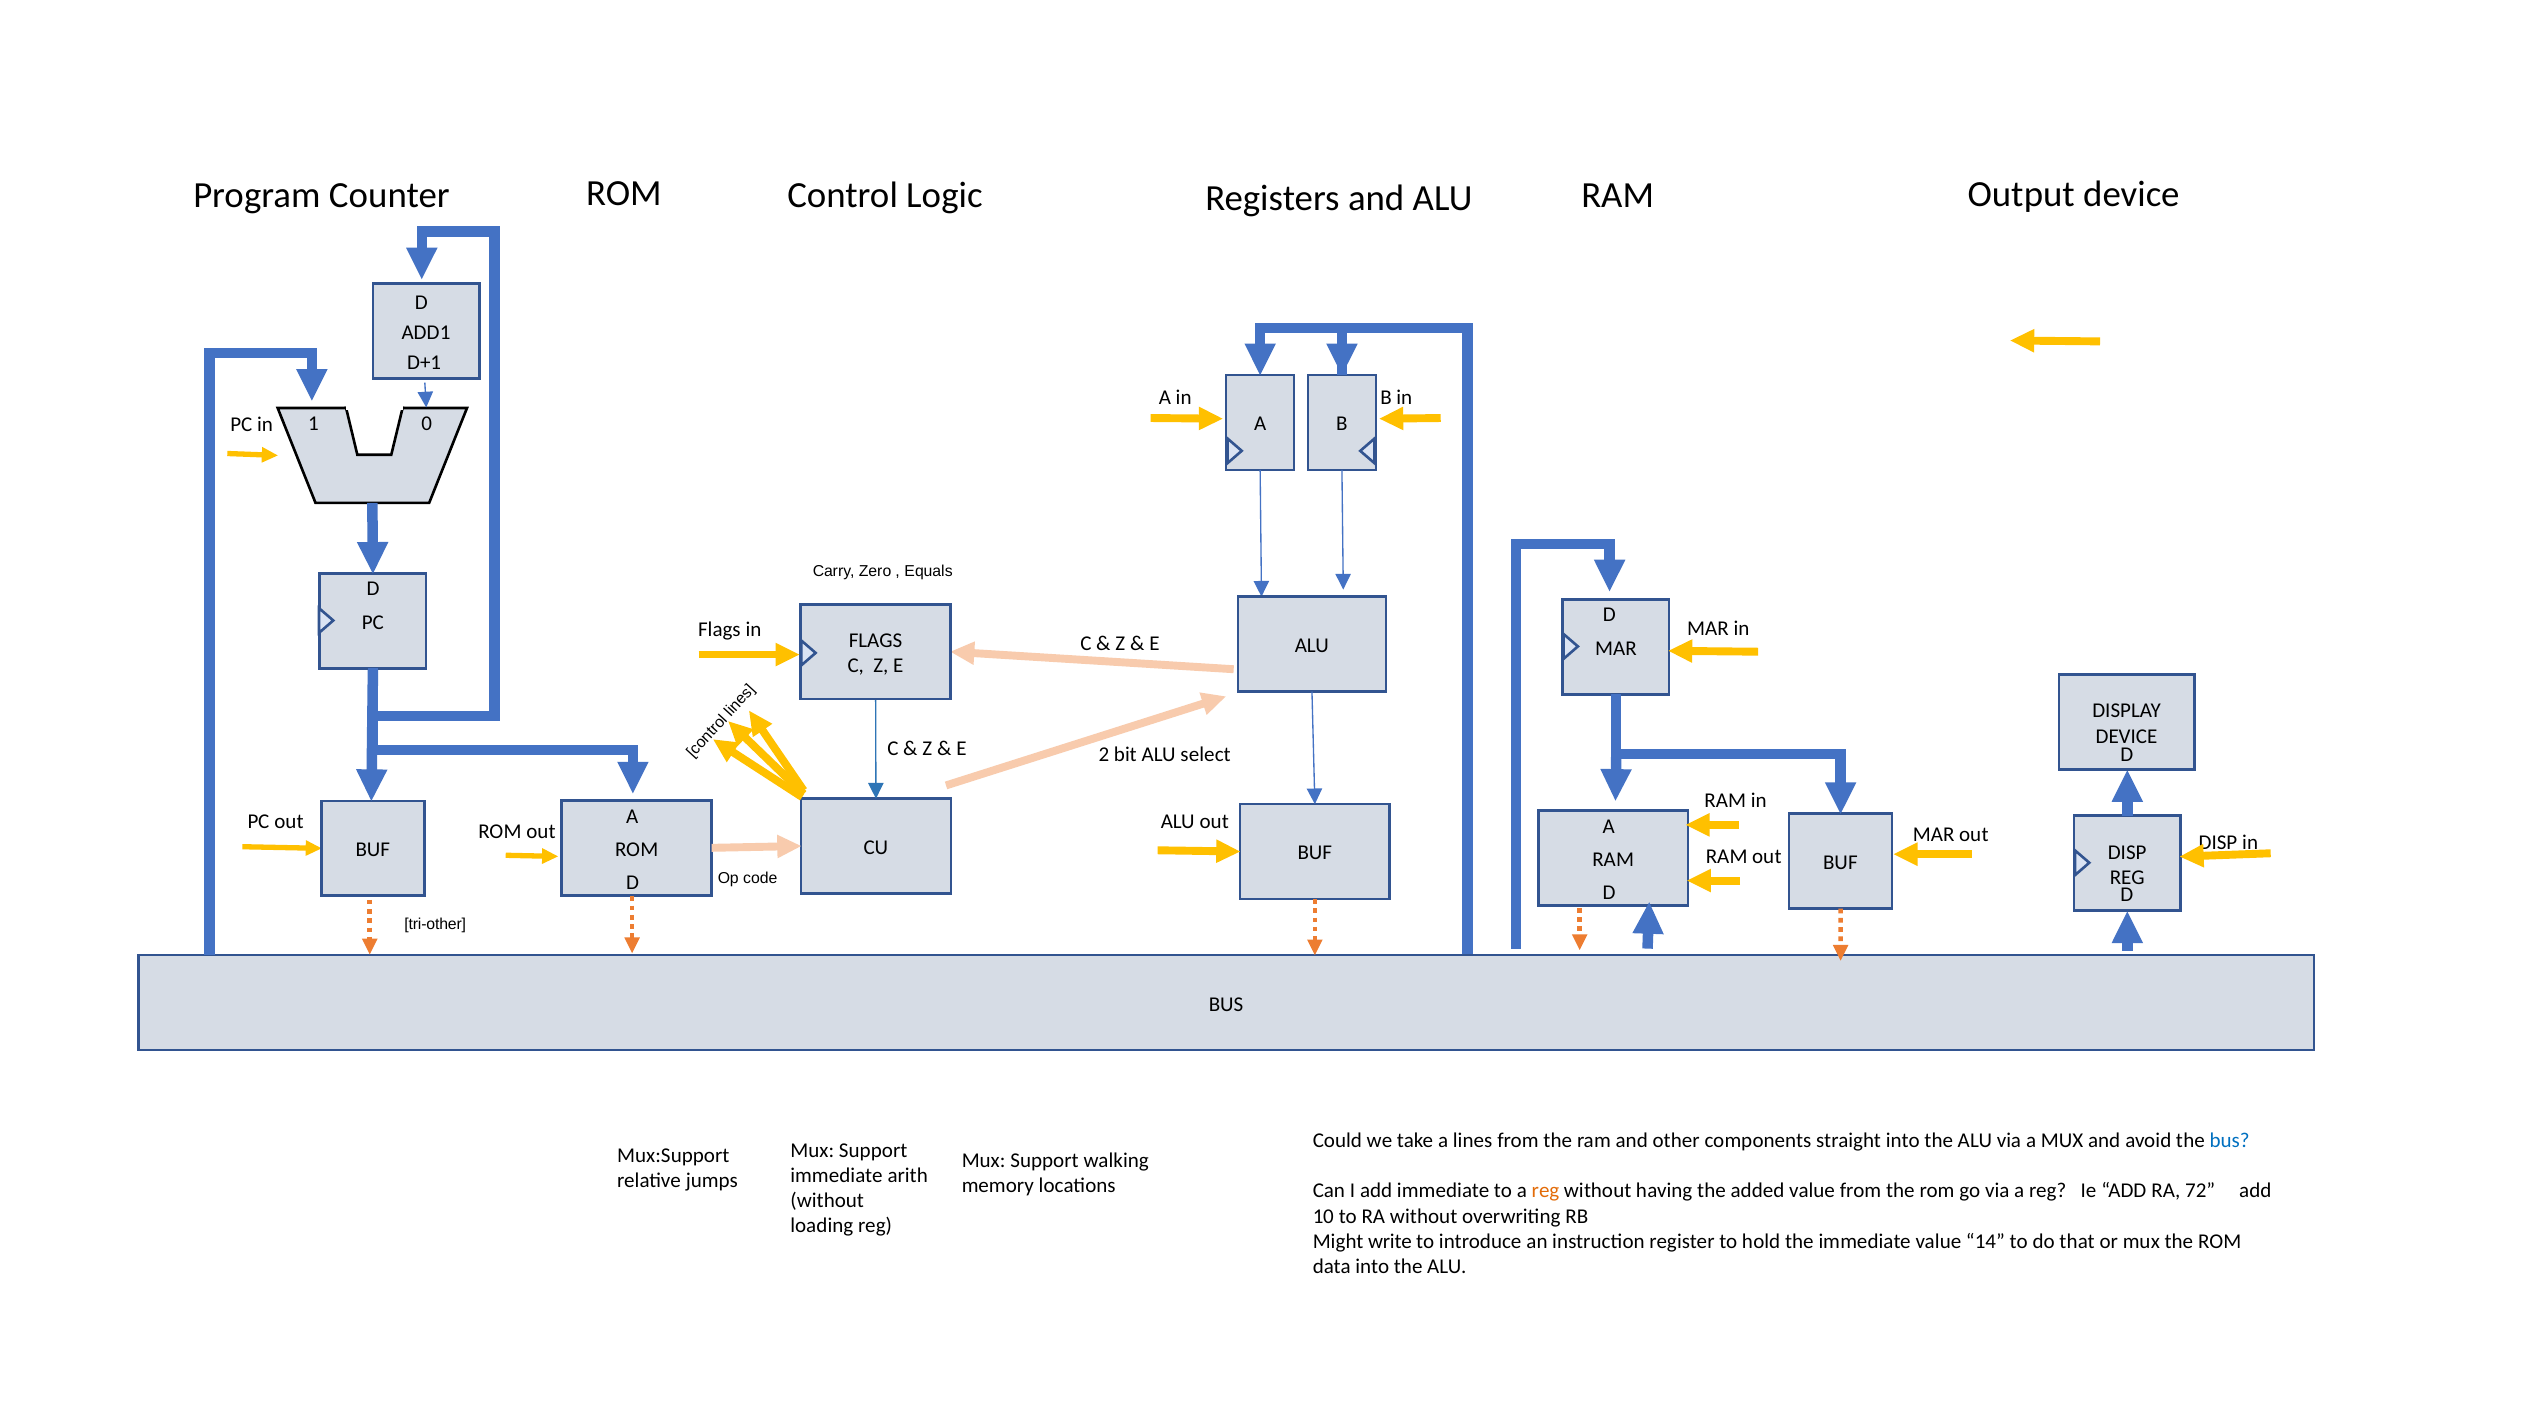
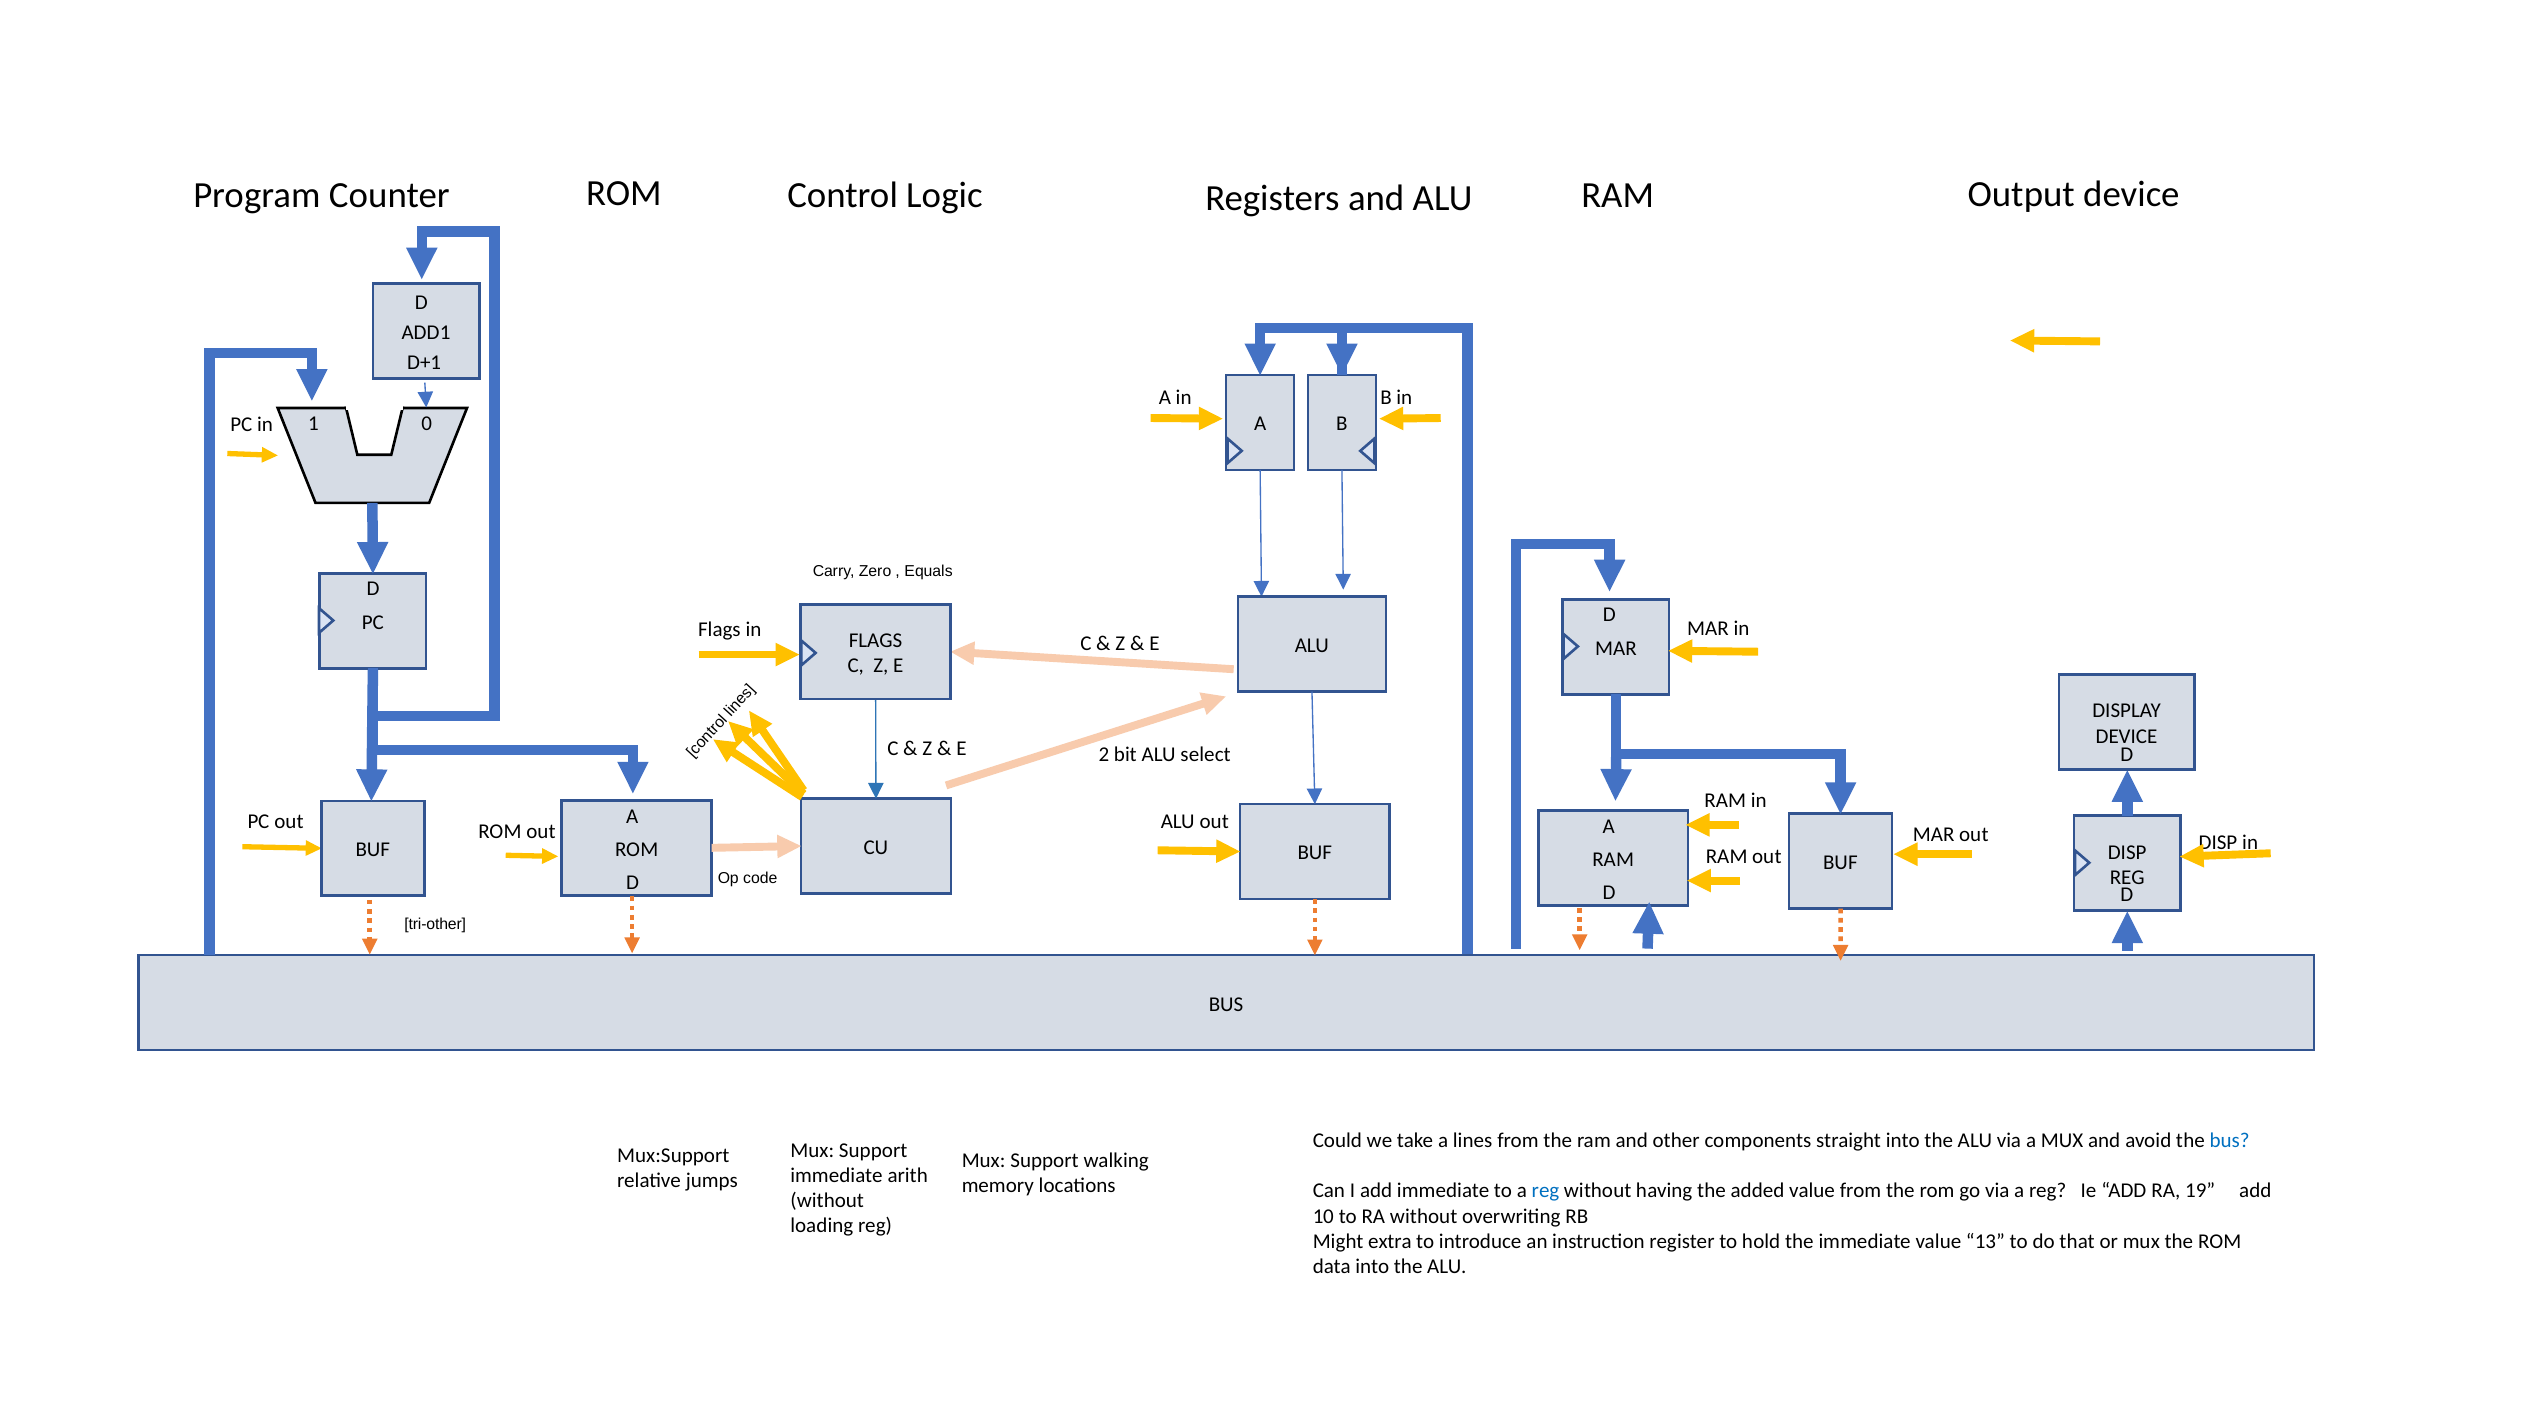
reg at (1546, 1191) colour: orange -> blue
72: 72 -> 19
write: write -> extra
14: 14 -> 13
